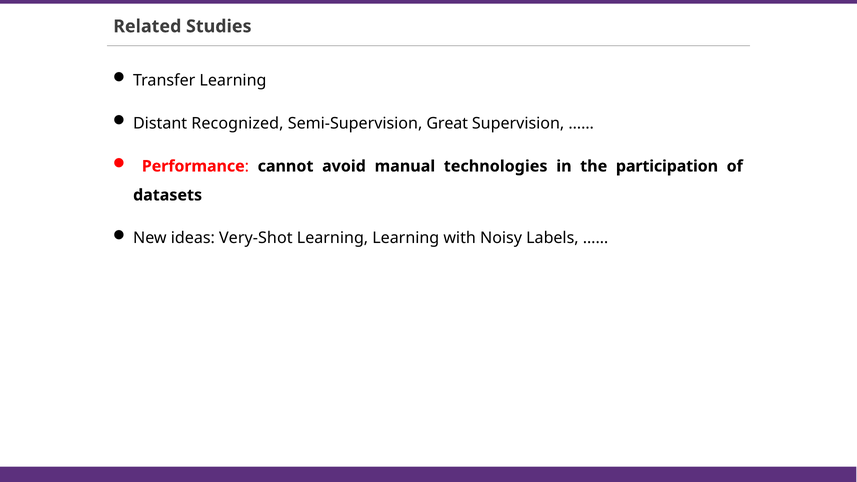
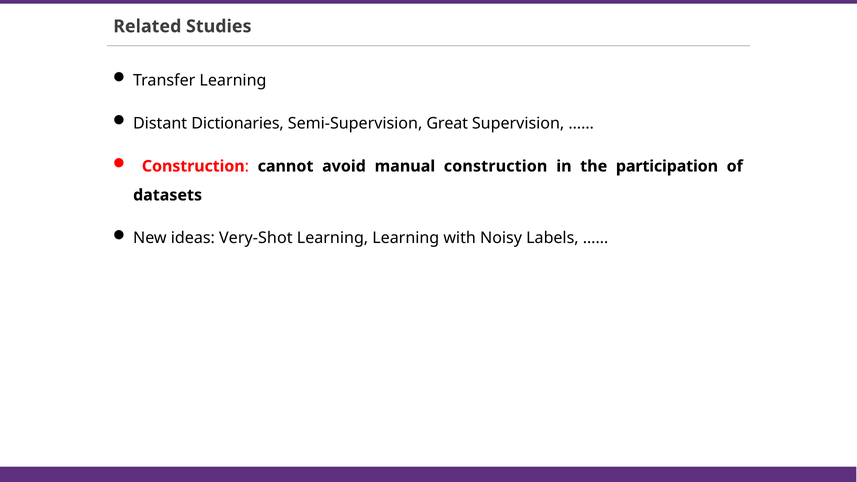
Recognized: Recognized -> Dictionaries
Performance at (193, 166): Performance -> Construction
manual technologies: technologies -> construction
